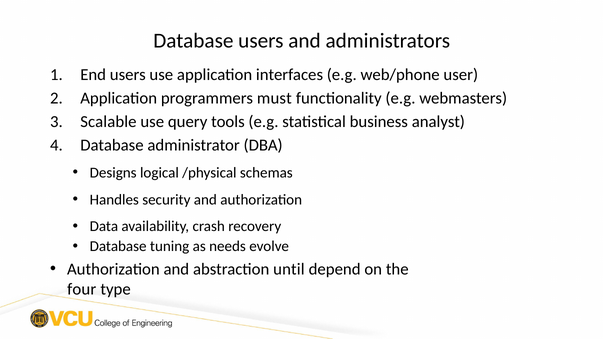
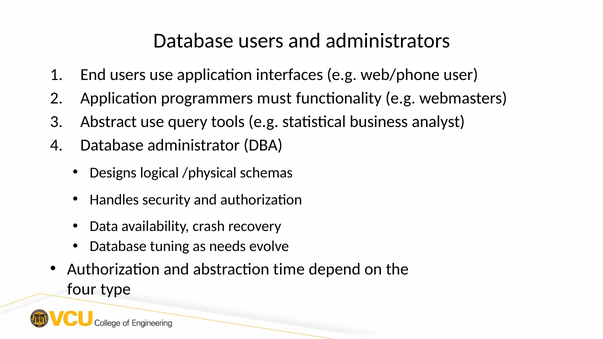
Scalable: Scalable -> Abstract
until: until -> time
